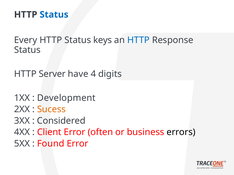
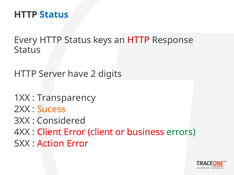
HTTP at (138, 40) colour: blue -> red
4: 4 -> 2
Development: Development -> Transparency
Error often: often -> client
errors colour: black -> green
Found: Found -> Action
